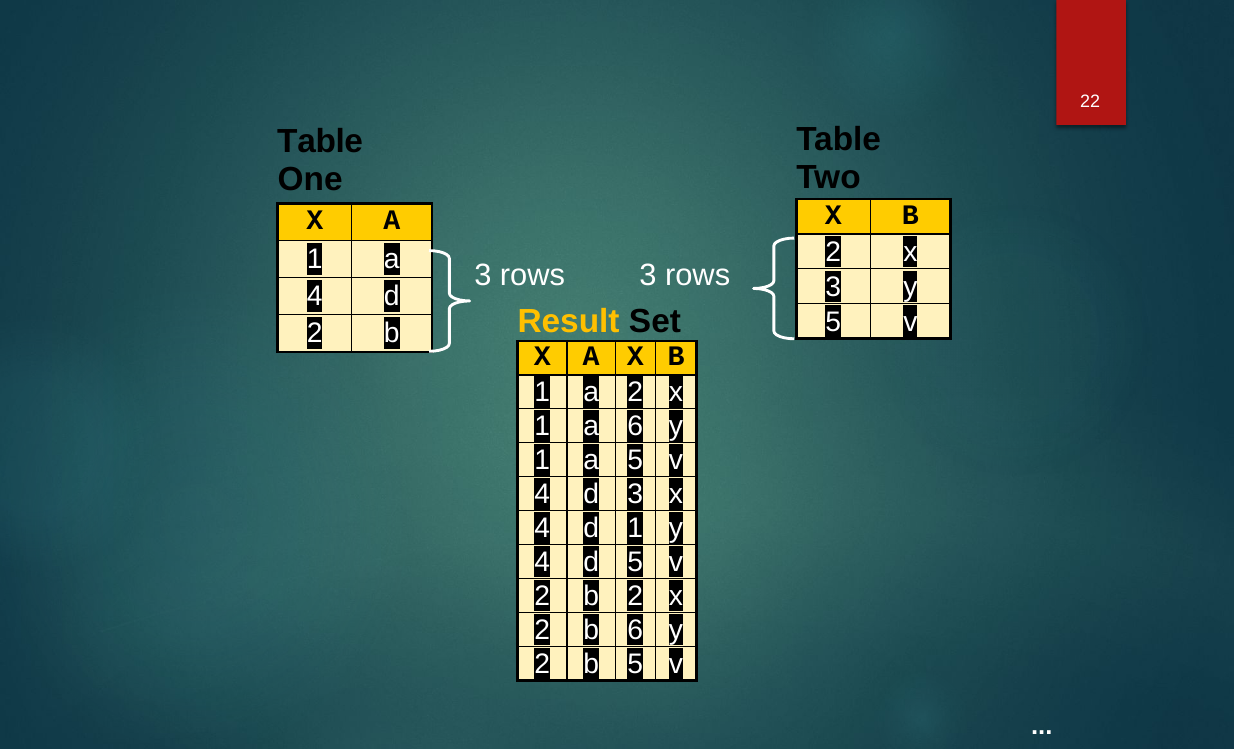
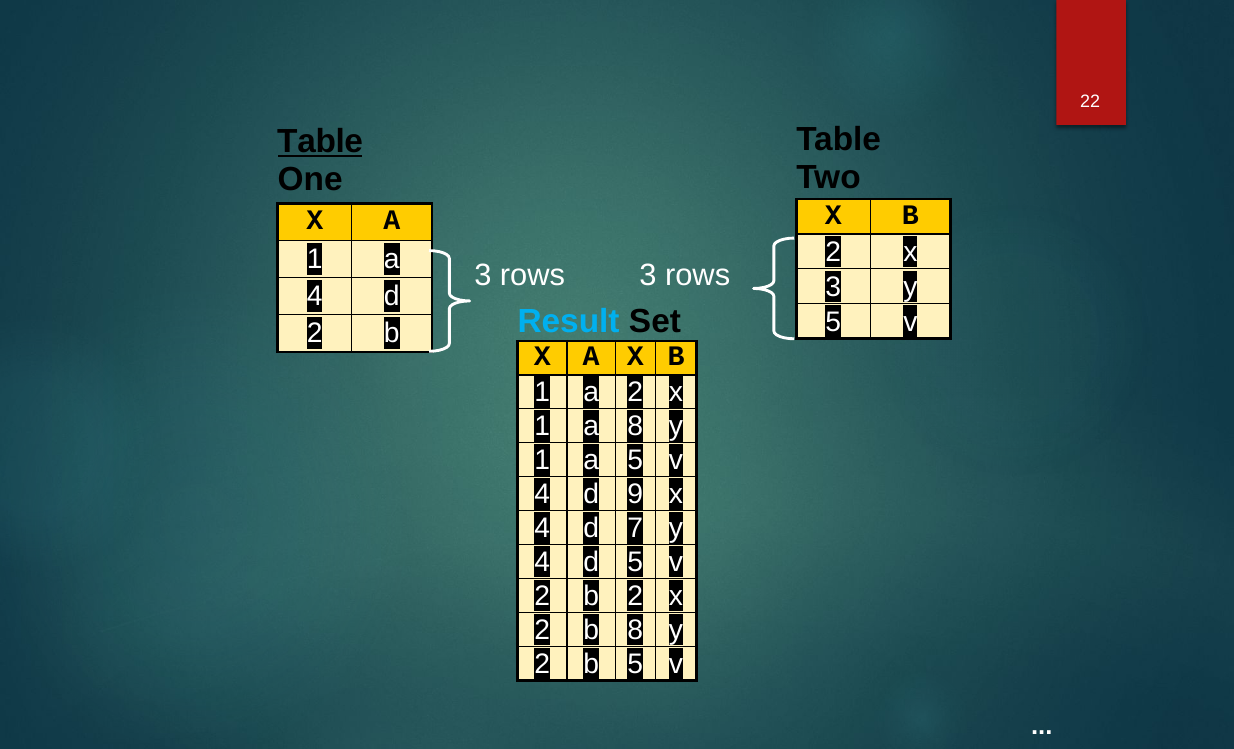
Table at (320, 142) underline: none -> present
Result colour: yellow -> light blue
a 6: 6 -> 8
d 3: 3 -> 9
d 1: 1 -> 7
b 6: 6 -> 8
